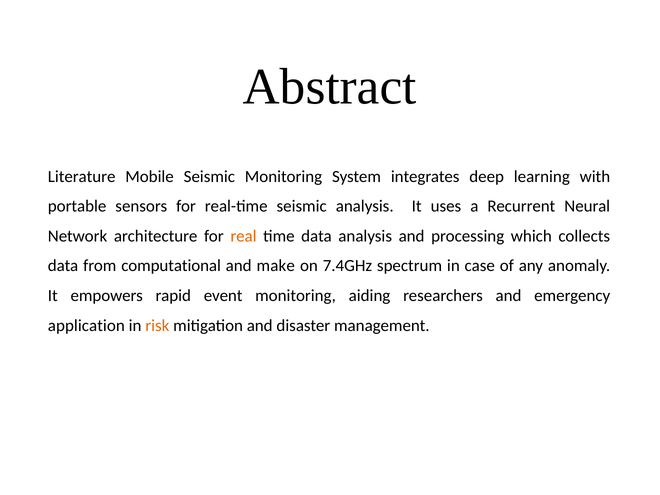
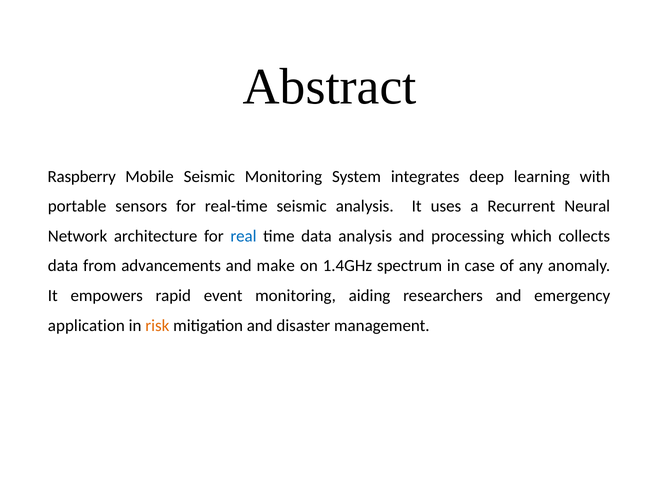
Literature: Literature -> Raspberry
real colour: orange -> blue
computational: computational -> advancements
7.4GHz: 7.4GHz -> 1.4GHz
